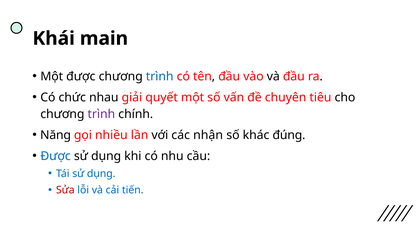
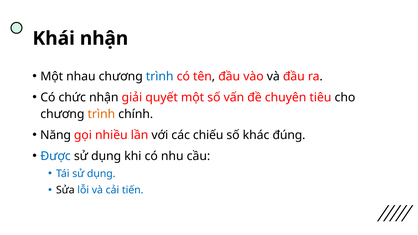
Khái main: main -> nhận
Một được: được -> nhau
chức nhau: nhau -> nhận
trình at (101, 114) colour: purple -> orange
nhận: nhận -> chiếu
Sửa colour: red -> black
